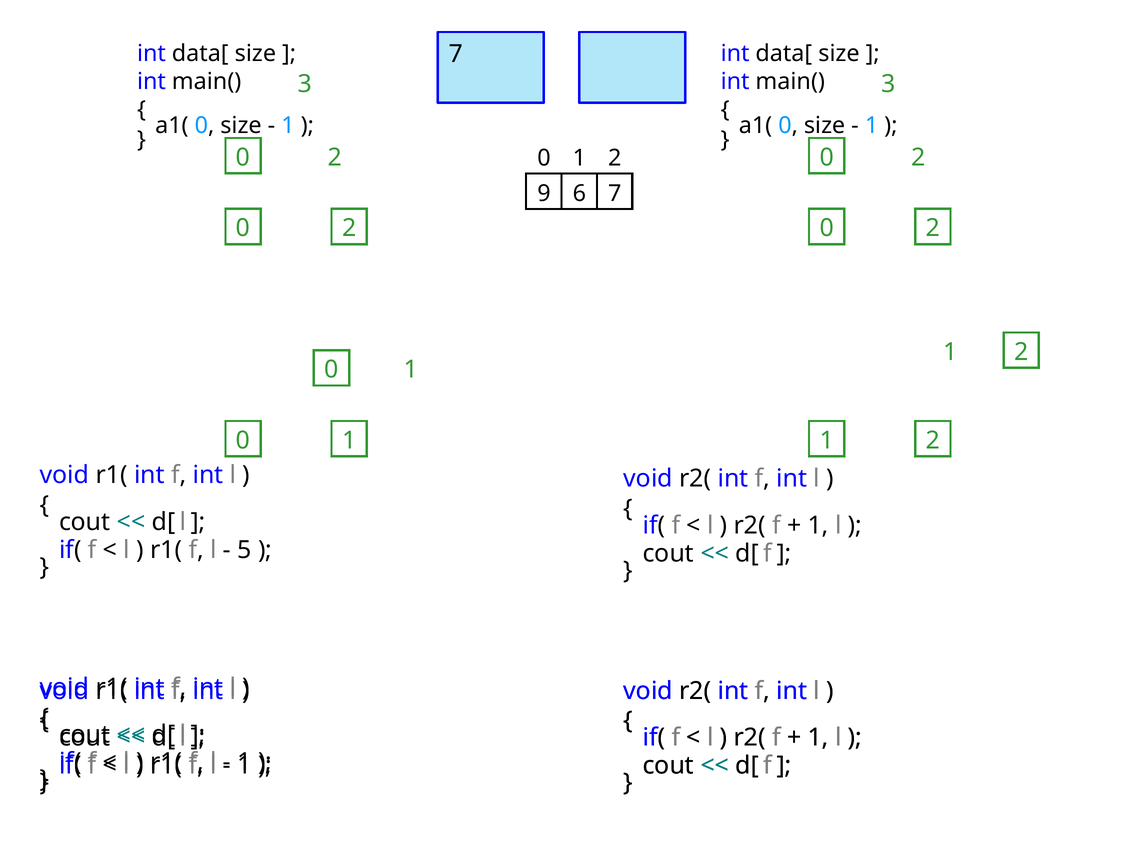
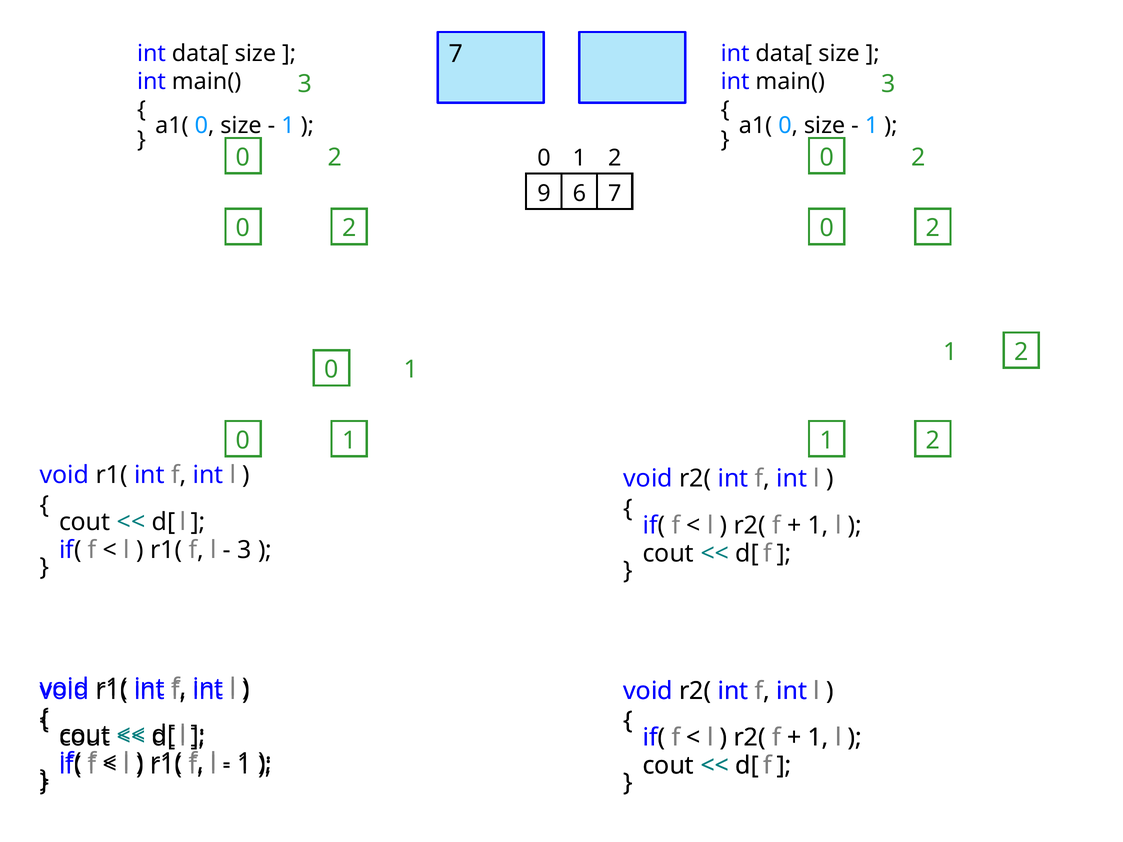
5 at (244, 550): 5 -> 3
